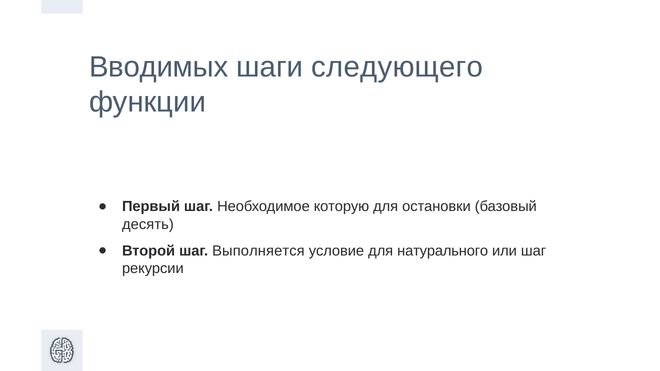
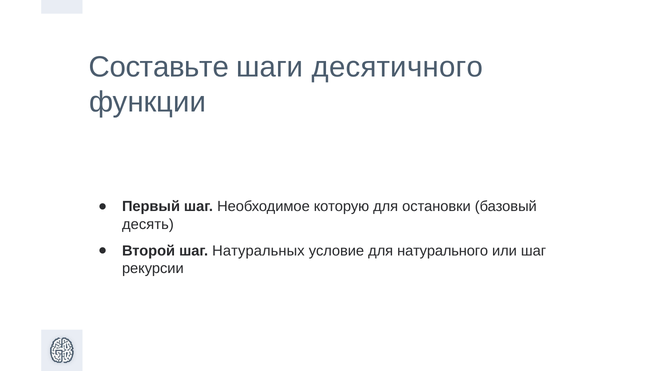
Вводимых: Вводимых -> Составьте
следующего: следующего -> десятичного
Выполняется: Выполняется -> Натуральных
